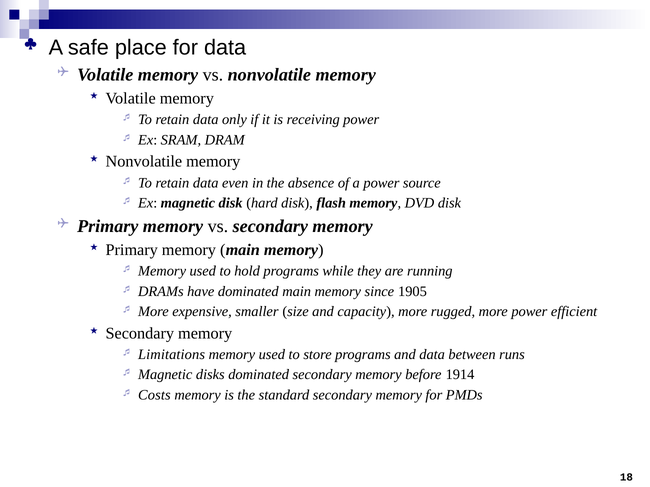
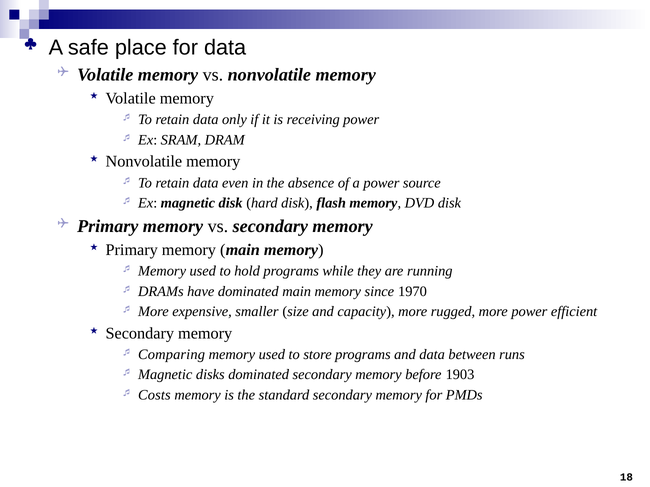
1905: 1905 -> 1970
Limitations: Limitations -> Comparing
1914: 1914 -> 1903
